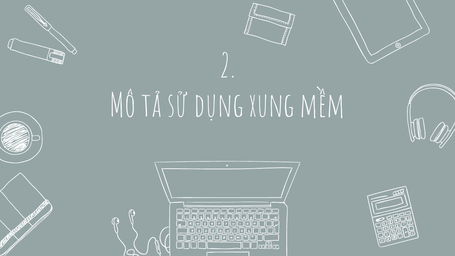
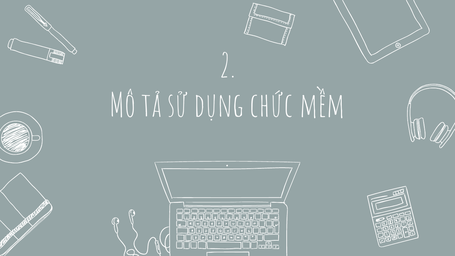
xung: xung -> chức
